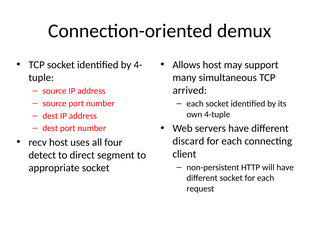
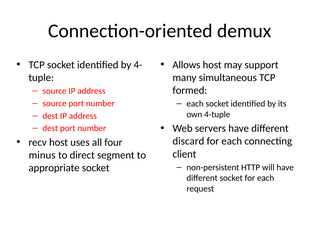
arrived: arrived -> formed
detect: detect -> minus
